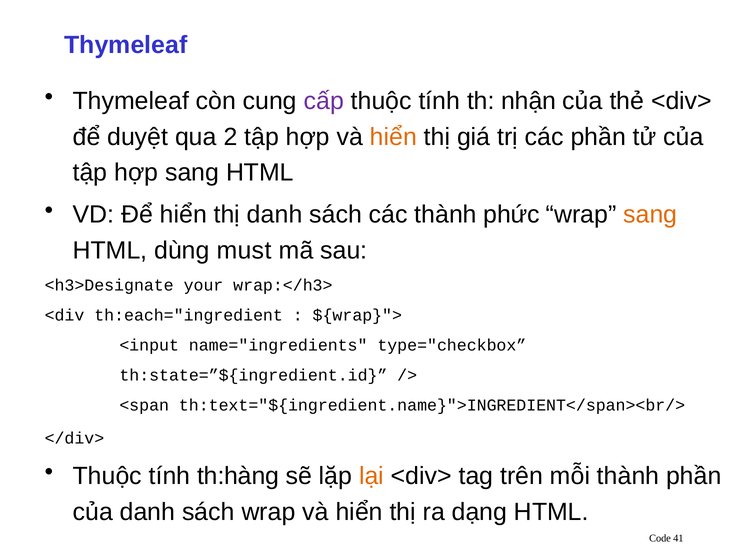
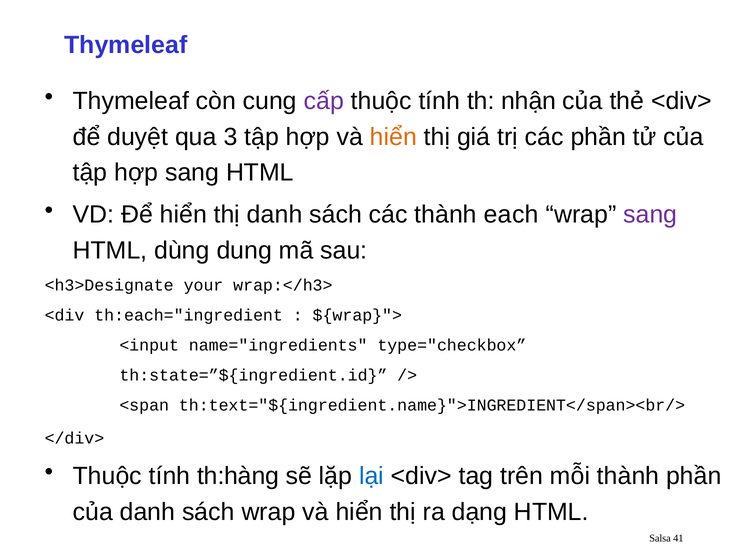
2: 2 -> 3
phức: phức -> each
sang at (650, 215) colour: orange -> purple
must: must -> dung
lại colour: orange -> blue
Code: Code -> Salsa
